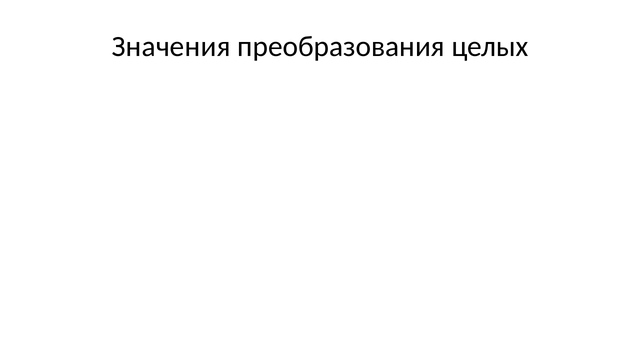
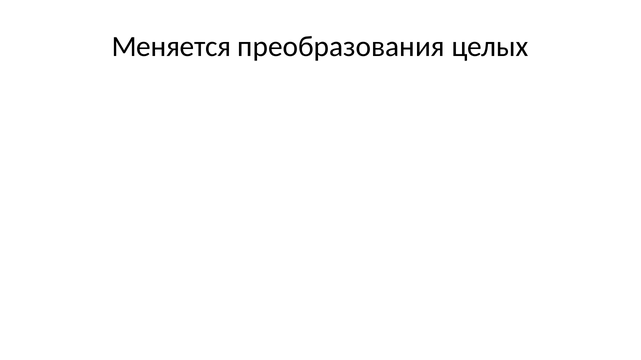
Значения: Значения -> Меняется
